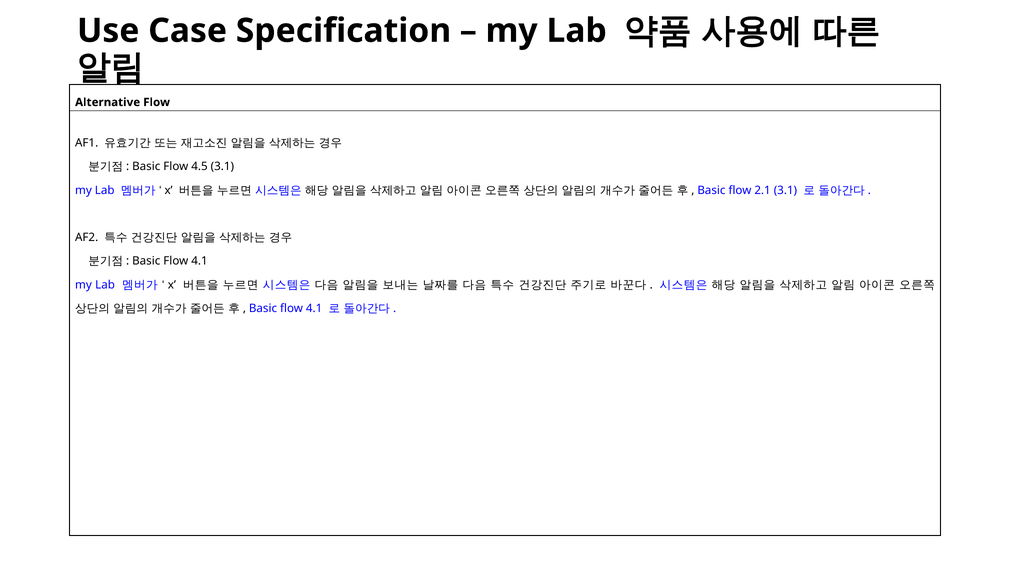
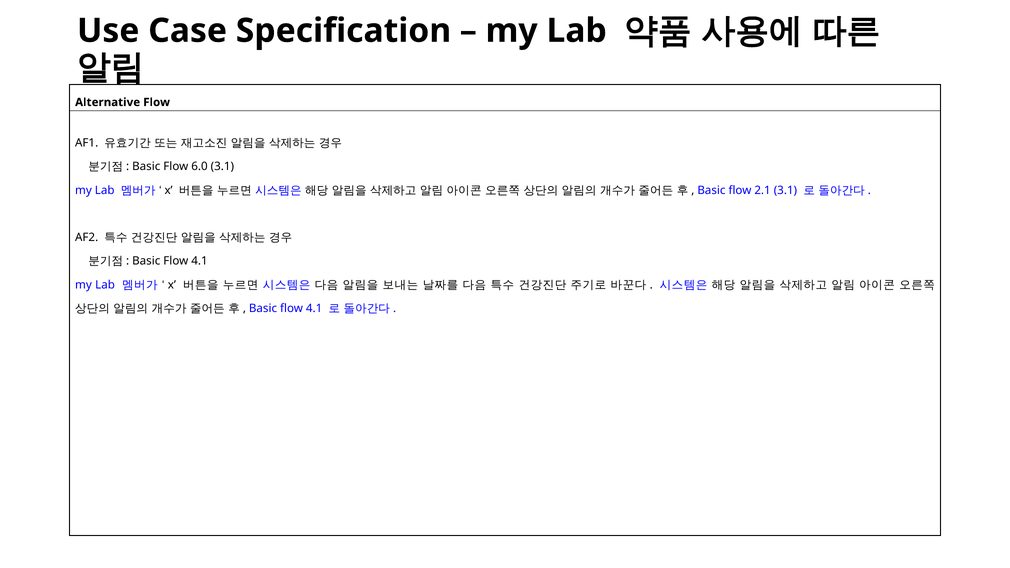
4.5: 4.5 -> 6.0
